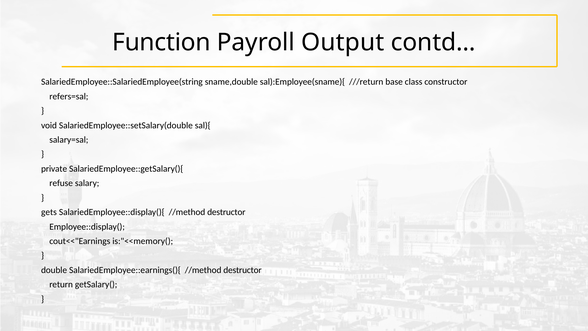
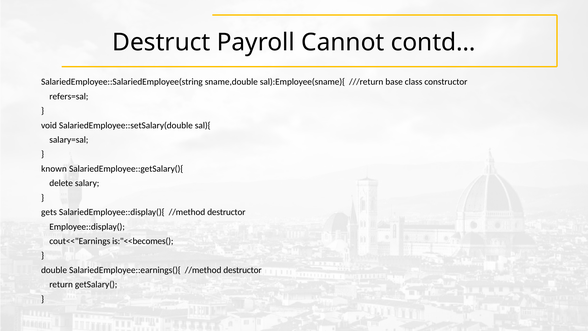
Function: Function -> Destruct
Output: Output -> Cannot
private: private -> known
refuse: refuse -> delete
is:"<<memory(: is:"<<memory( -> is:"<<becomes(
